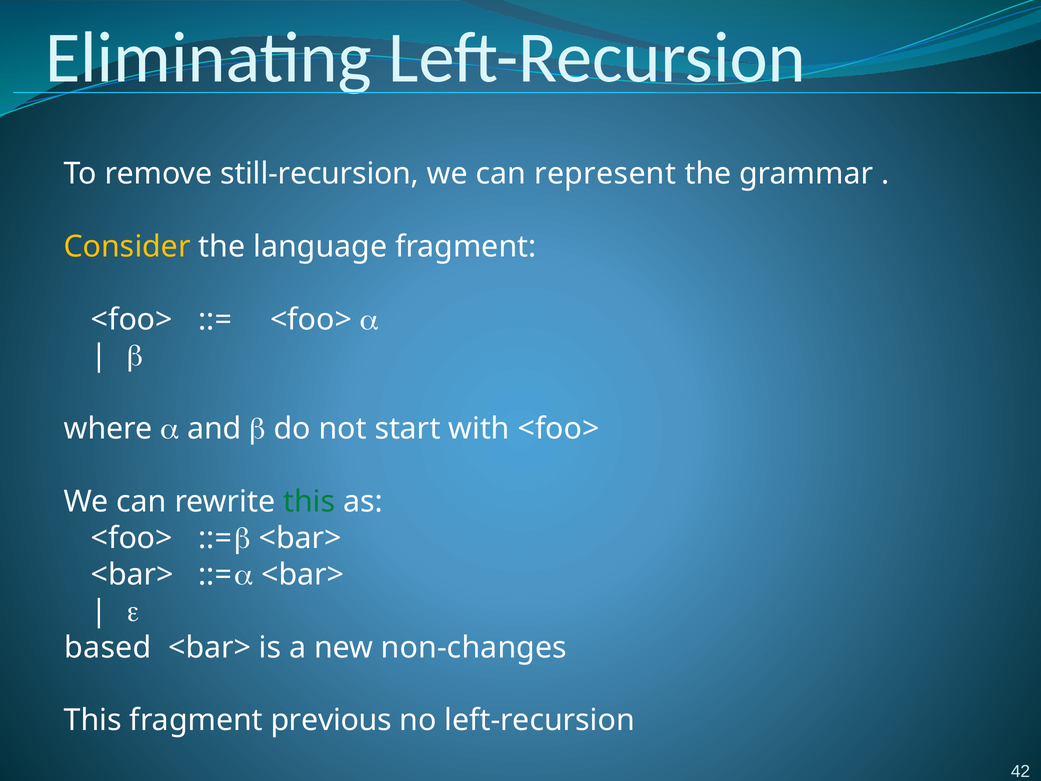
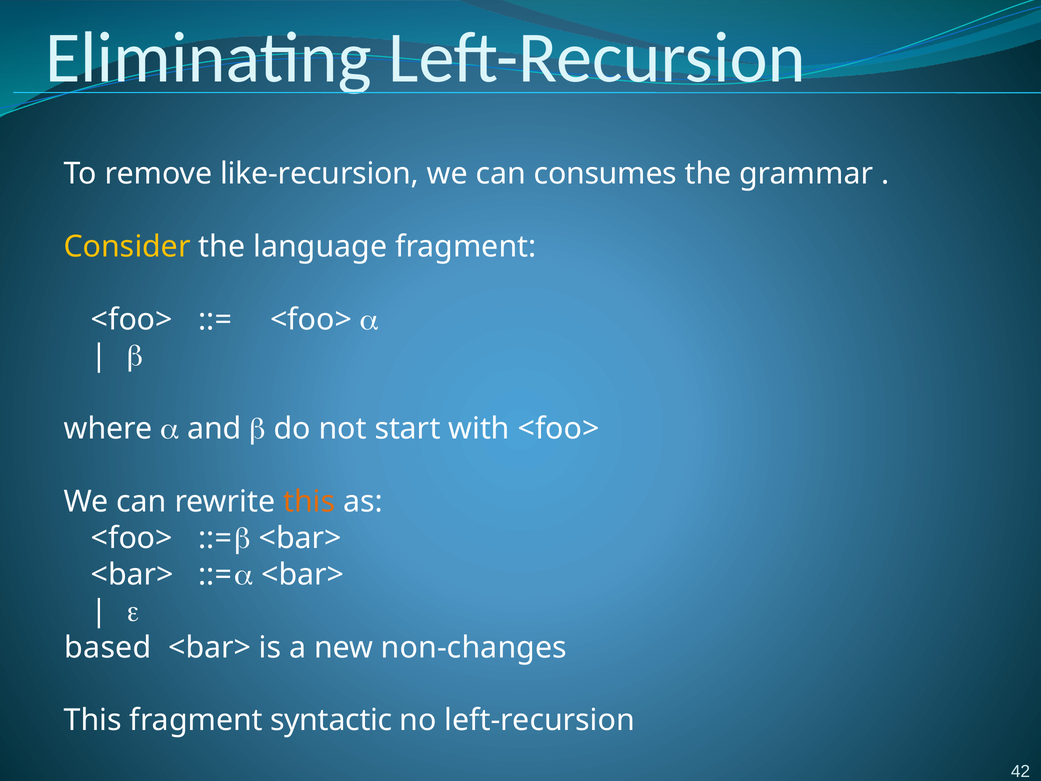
still-recursion: still-recursion -> like-recursion
represent: represent -> consumes
this at (309, 502) colour: green -> orange
previous: previous -> syntactic
